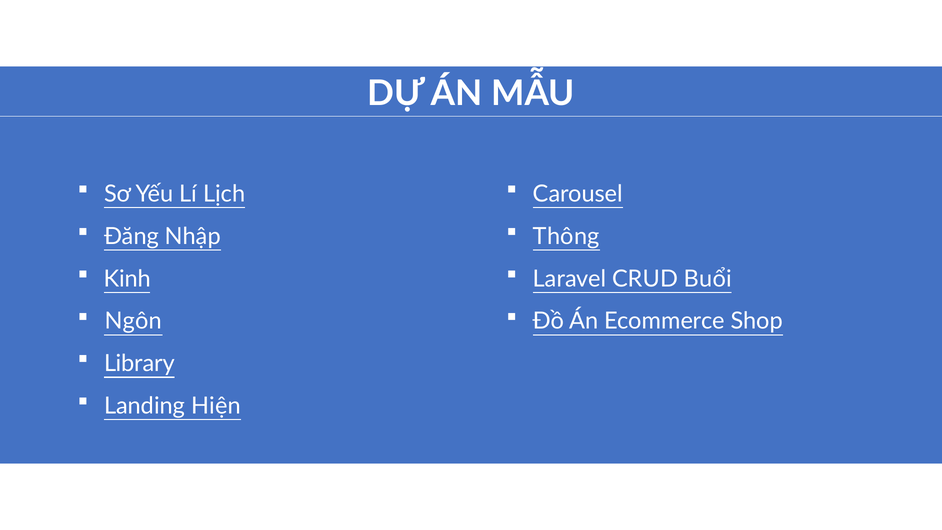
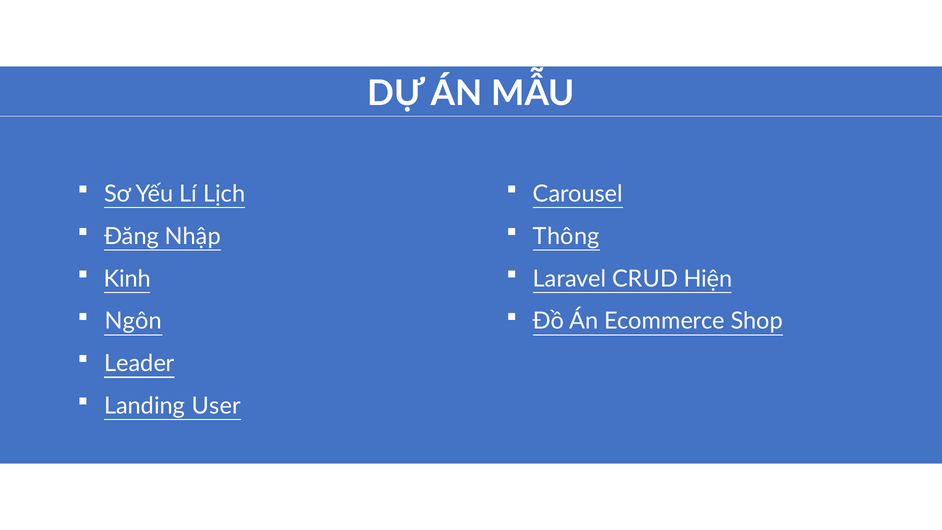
Buổi: Buổi -> Hiện
Library: Library -> Leader
Hiện: Hiện -> User
